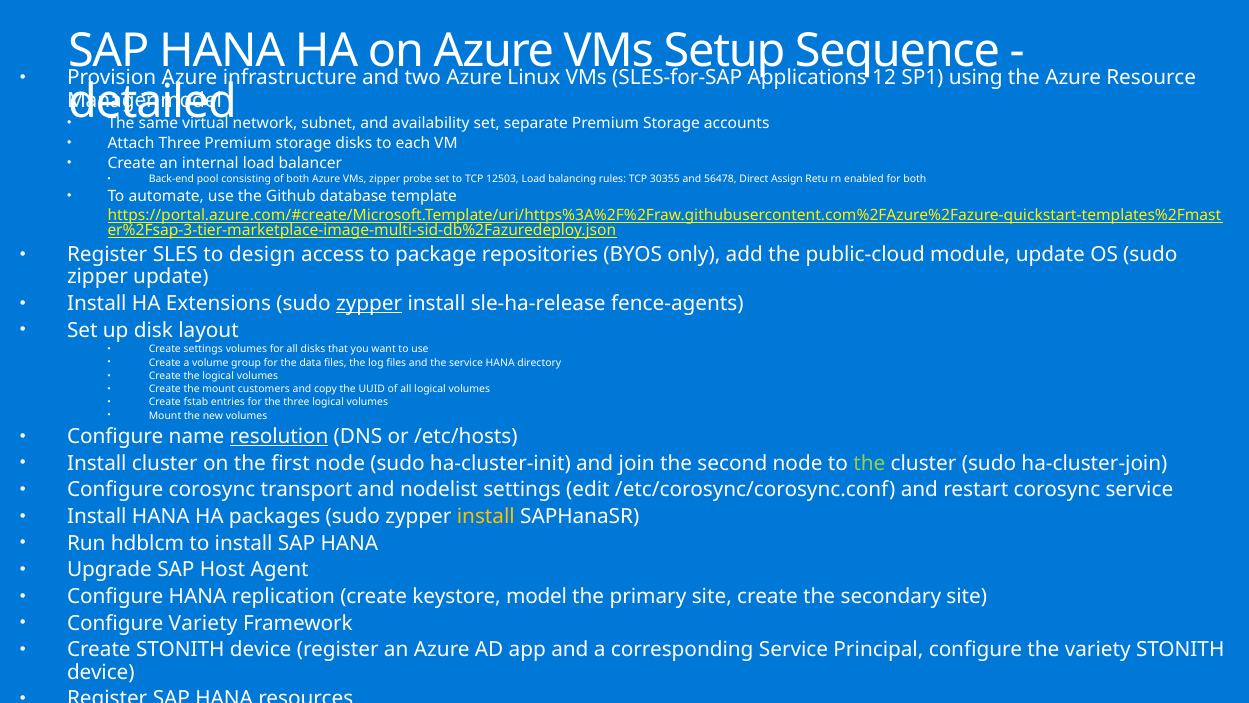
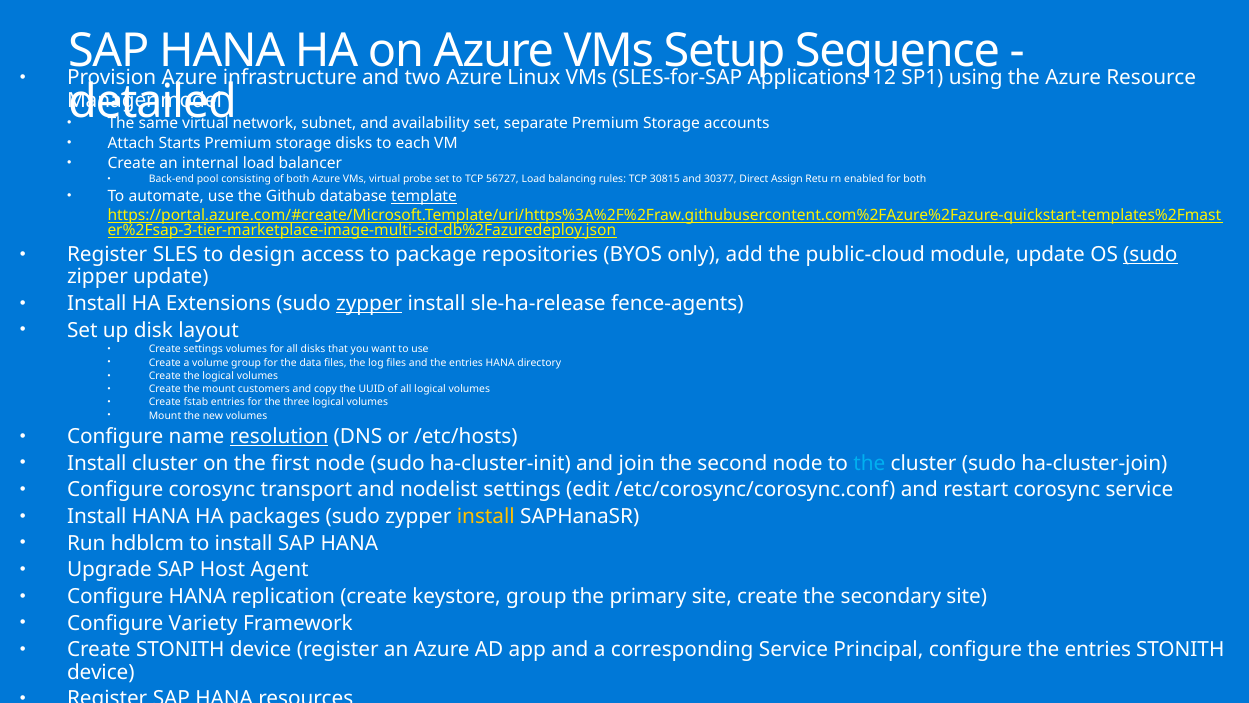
Attach Three: Three -> Starts
VMs zipper: zipper -> virtual
12503: 12503 -> 56727
30355: 30355 -> 30815
56478: 56478 -> 30377
template underline: none -> present
sudo at (1150, 254) underline: none -> present
and the service: service -> entries
the at (869, 463) colour: light green -> light blue
keystore model: model -> group
configure the variety: variety -> entries
